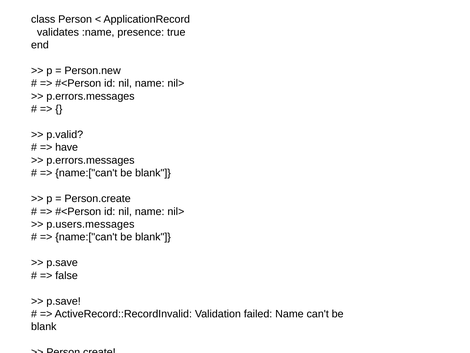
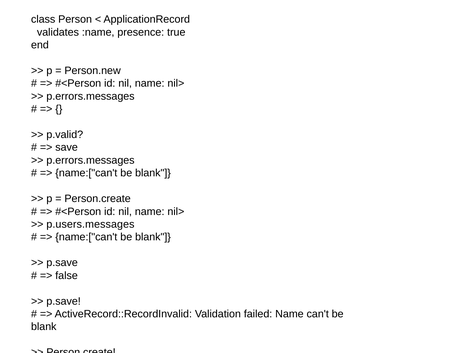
have: have -> save
